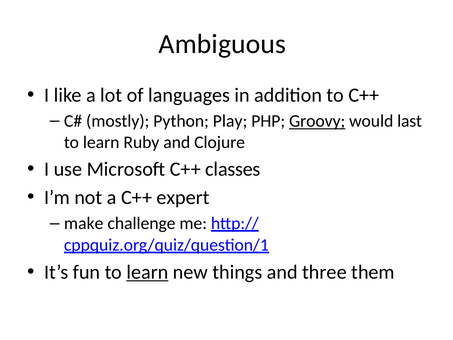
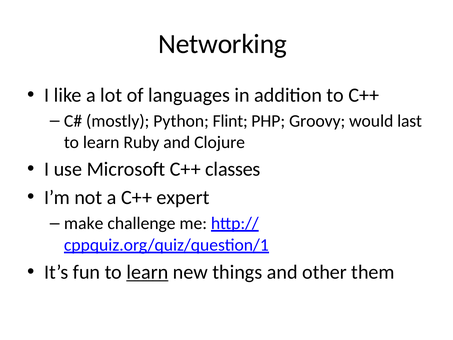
Ambiguous: Ambiguous -> Networking
Play: Play -> Flint
Groovy underline: present -> none
three: three -> other
